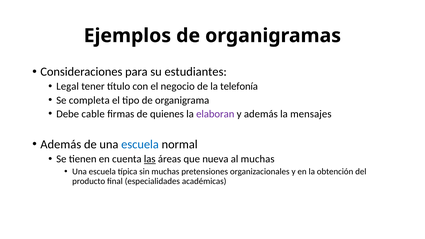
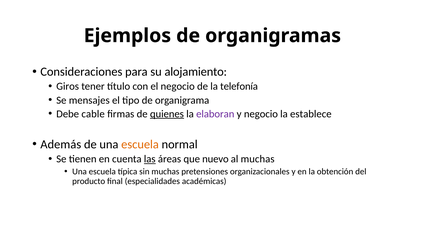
estudiantes: estudiantes -> alojamiento
Legal: Legal -> Giros
completa: completa -> mensajes
quienes underline: none -> present
y además: además -> negocio
mensajes: mensajes -> establece
escuela at (140, 144) colour: blue -> orange
nueva: nueva -> nuevo
